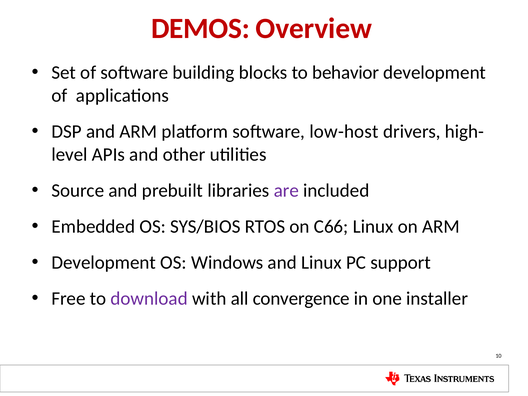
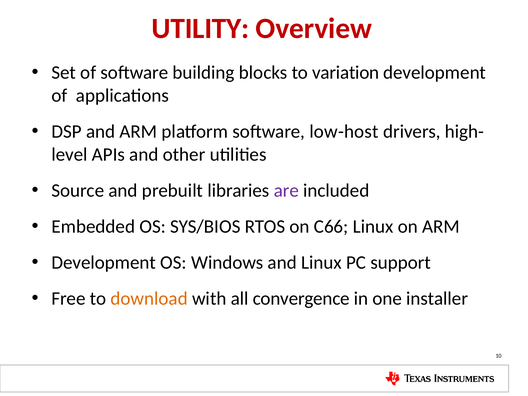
DEMOS: DEMOS -> UTILITY
behavior: behavior -> variation
download colour: purple -> orange
